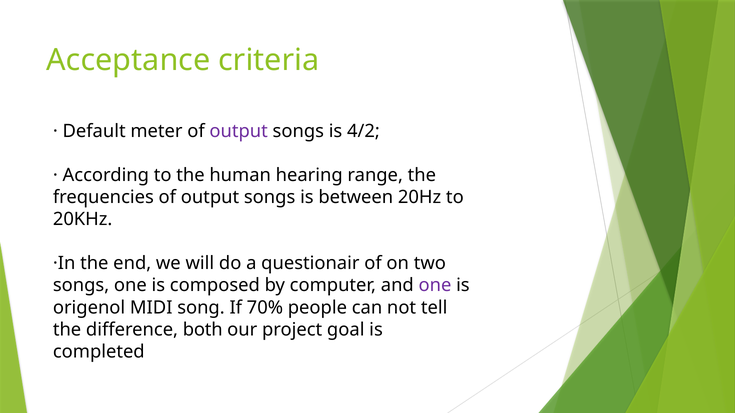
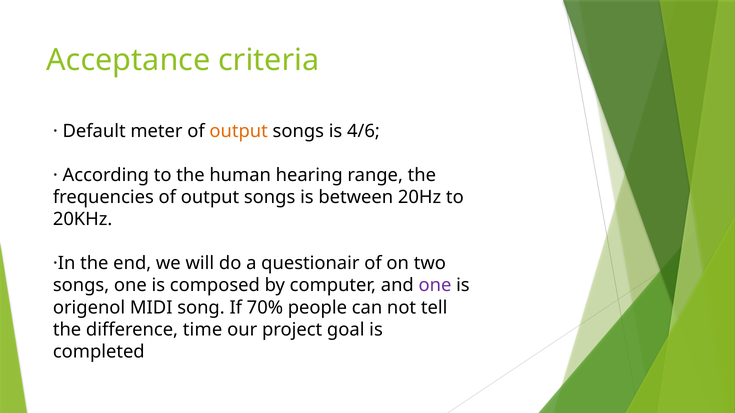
output at (239, 131) colour: purple -> orange
4/2: 4/2 -> 4/6
both: both -> time
